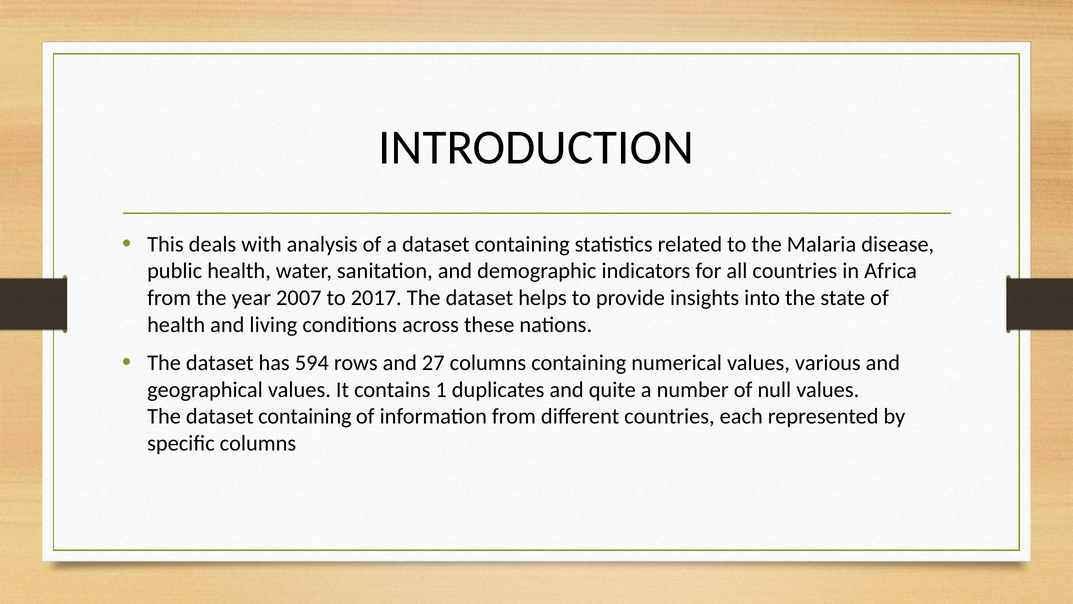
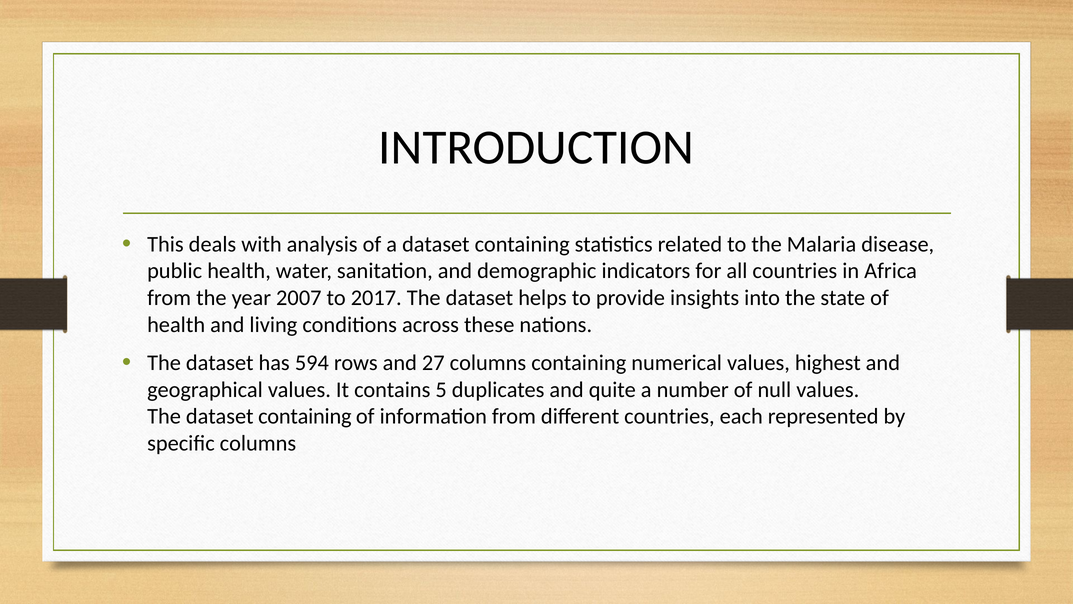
various: various -> highest
1: 1 -> 5
